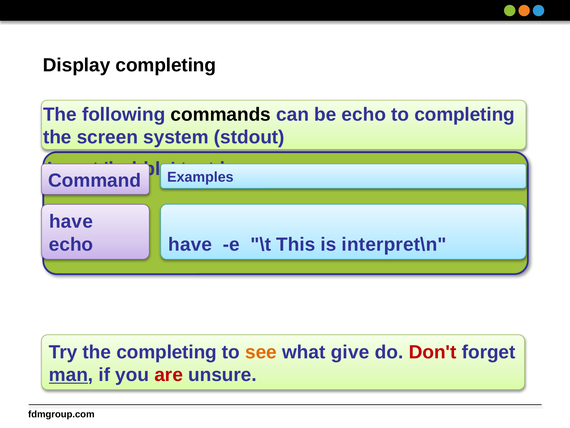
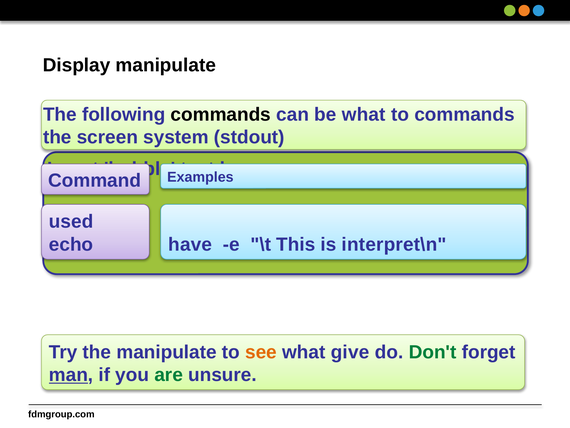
Display completing: completing -> manipulate
be echo: echo -> what
to completing: completing -> commands
have at (71, 221): have -> used
the completing: completing -> manipulate
Don't colour: red -> green
are colour: red -> green
